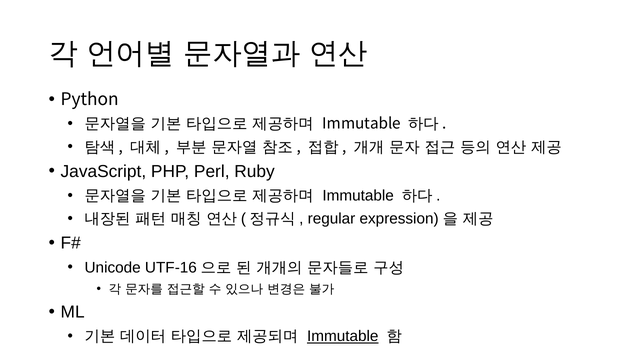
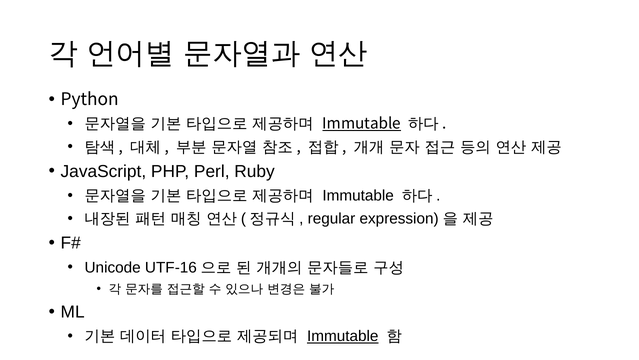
Immutable at (362, 124) underline: none -> present
